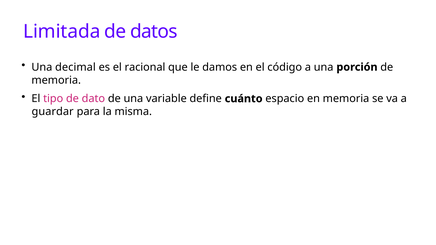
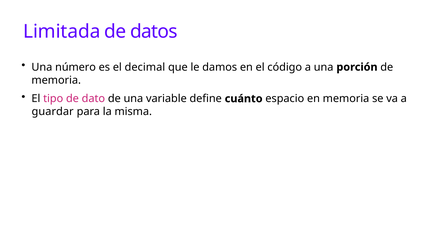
decimal: decimal -> número
racional: racional -> decimal
